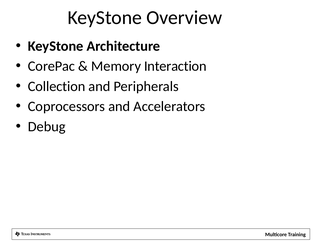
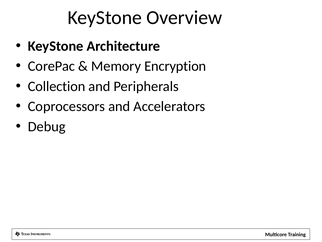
Interaction: Interaction -> Encryption
